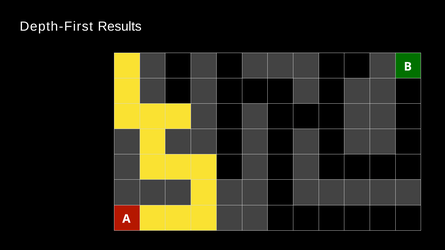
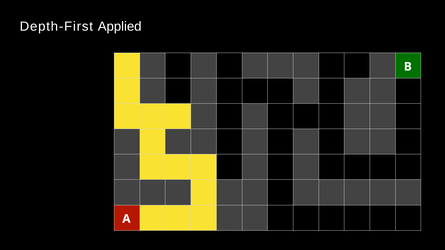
Results: Results -> Applied
